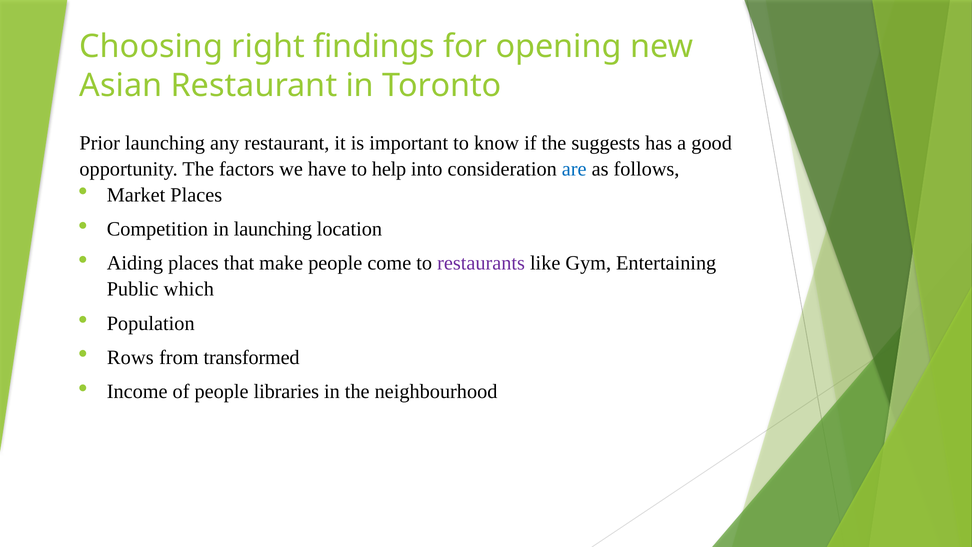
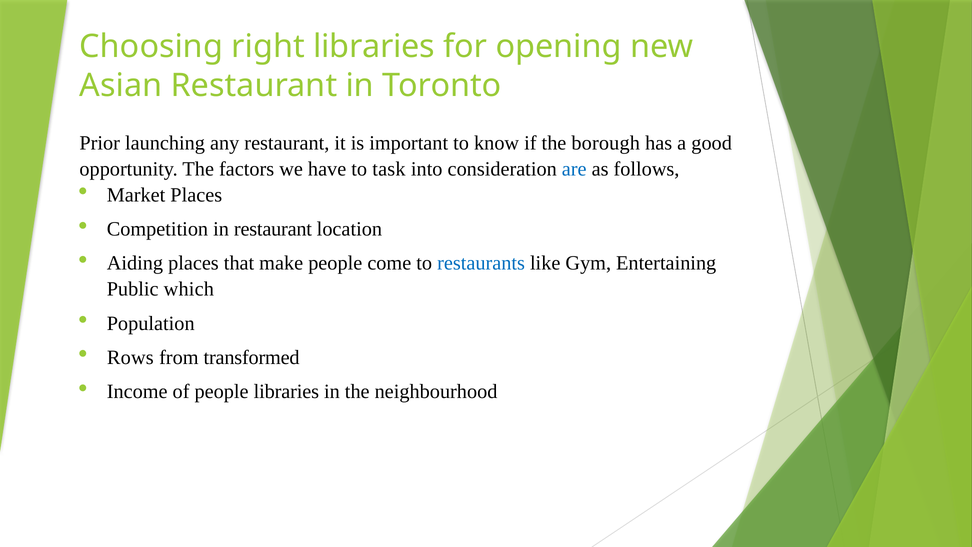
right findings: findings -> libraries
suggests: suggests -> borough
help: help -> task
in launching: launching -> restaurant
restaurants colour: purple -> blue
